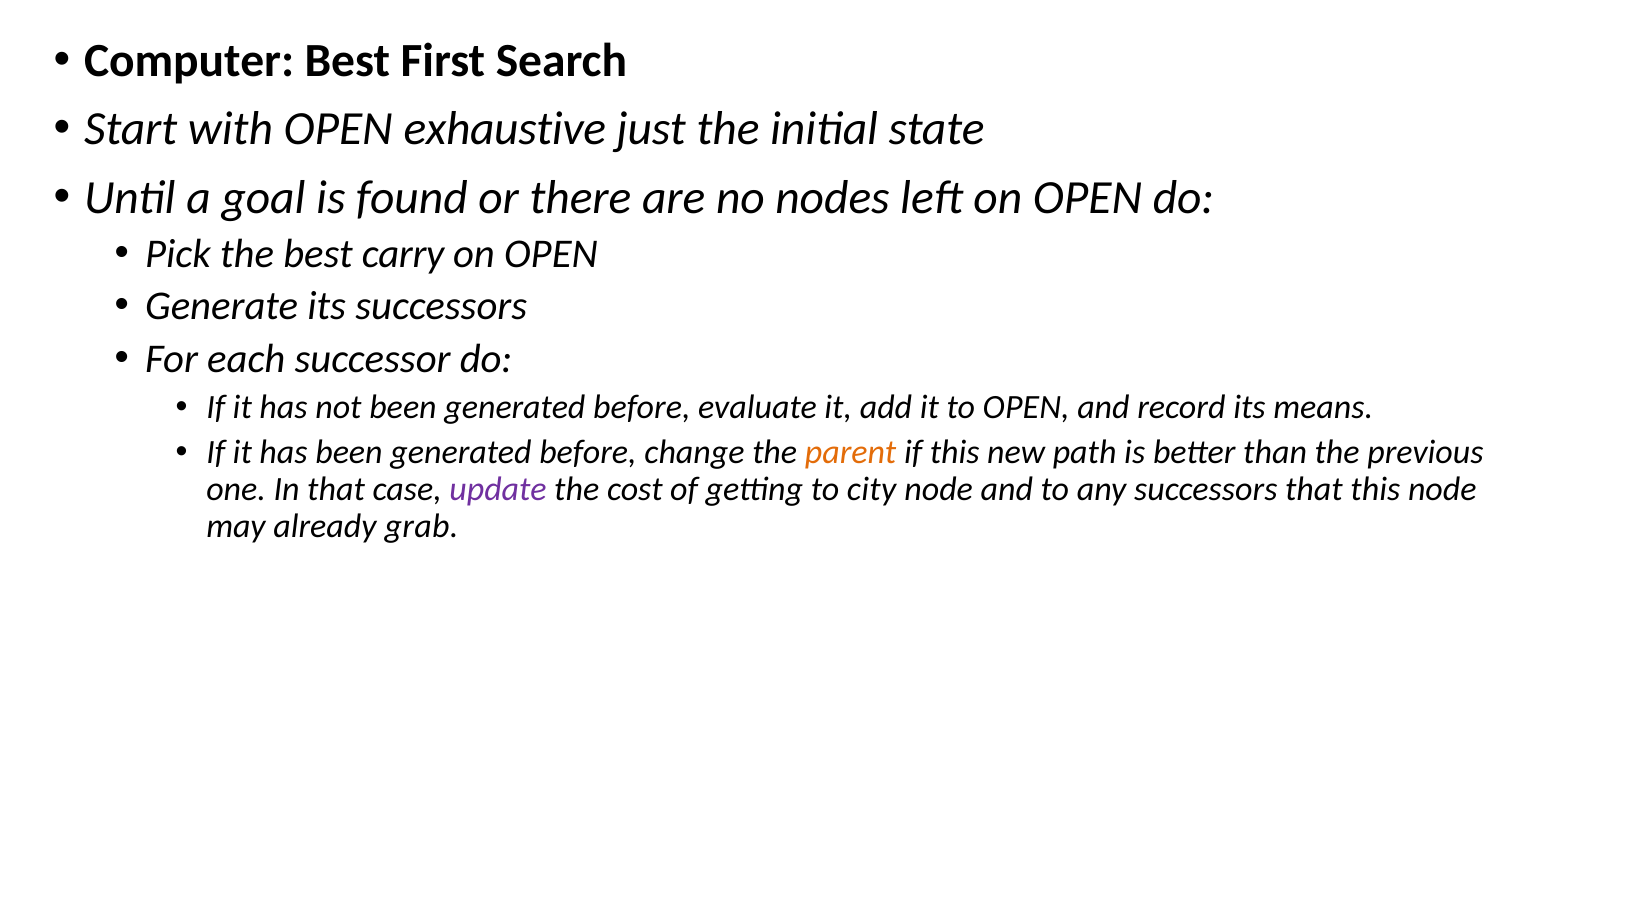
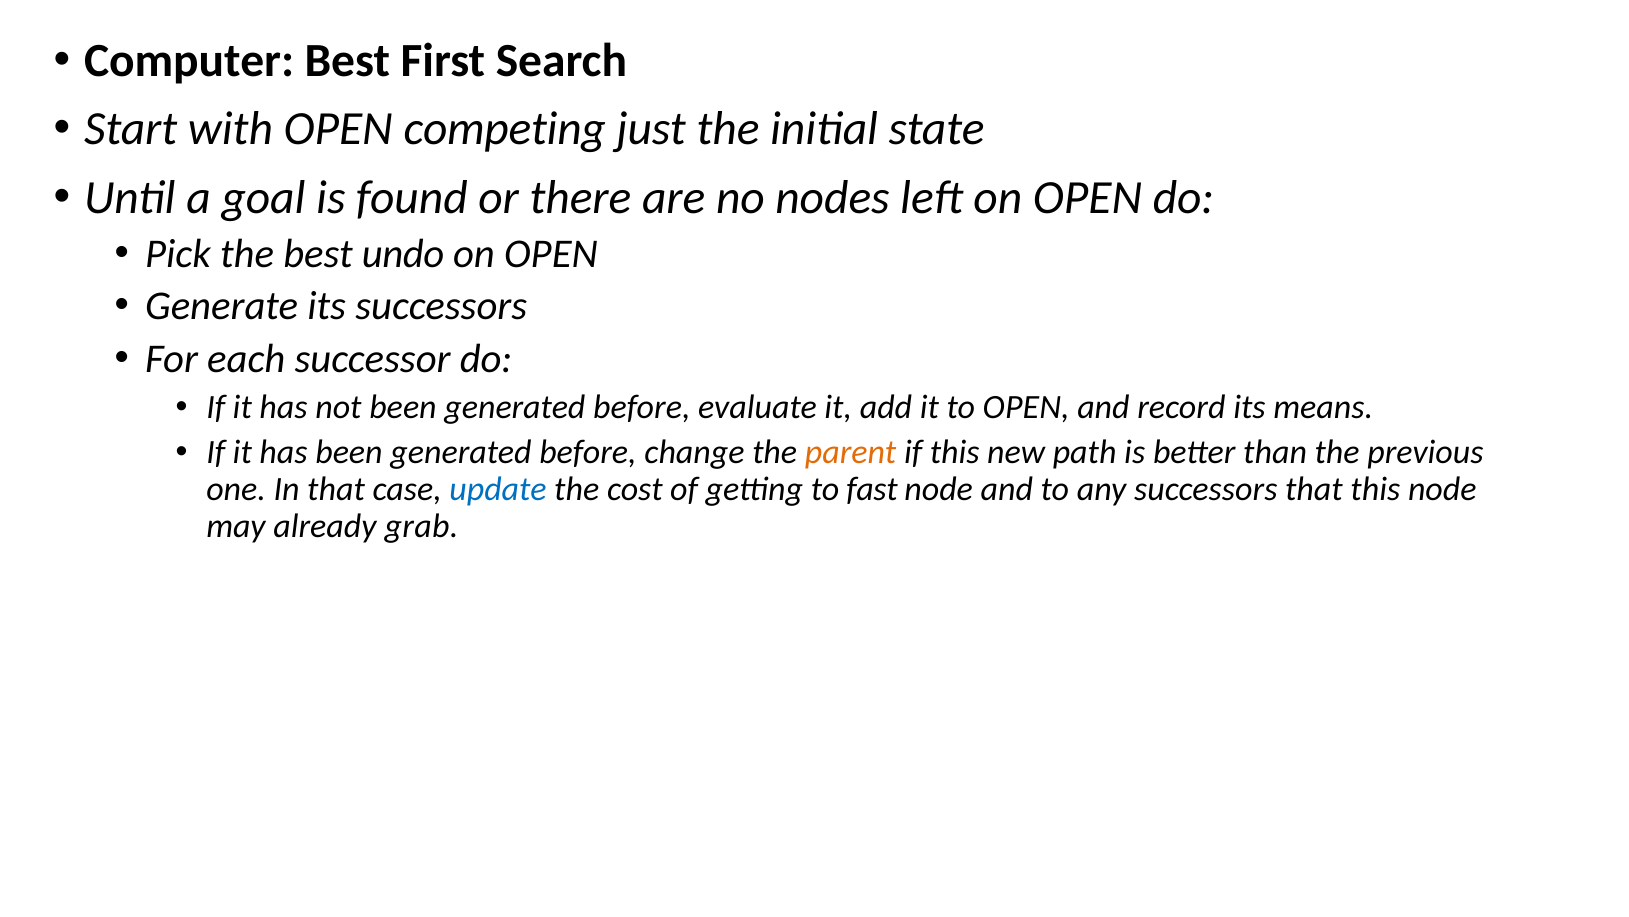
exhaustive: exhaustive -> competing
carry: carry -> undo
update colour: purple -> blue
city: city -> fast
